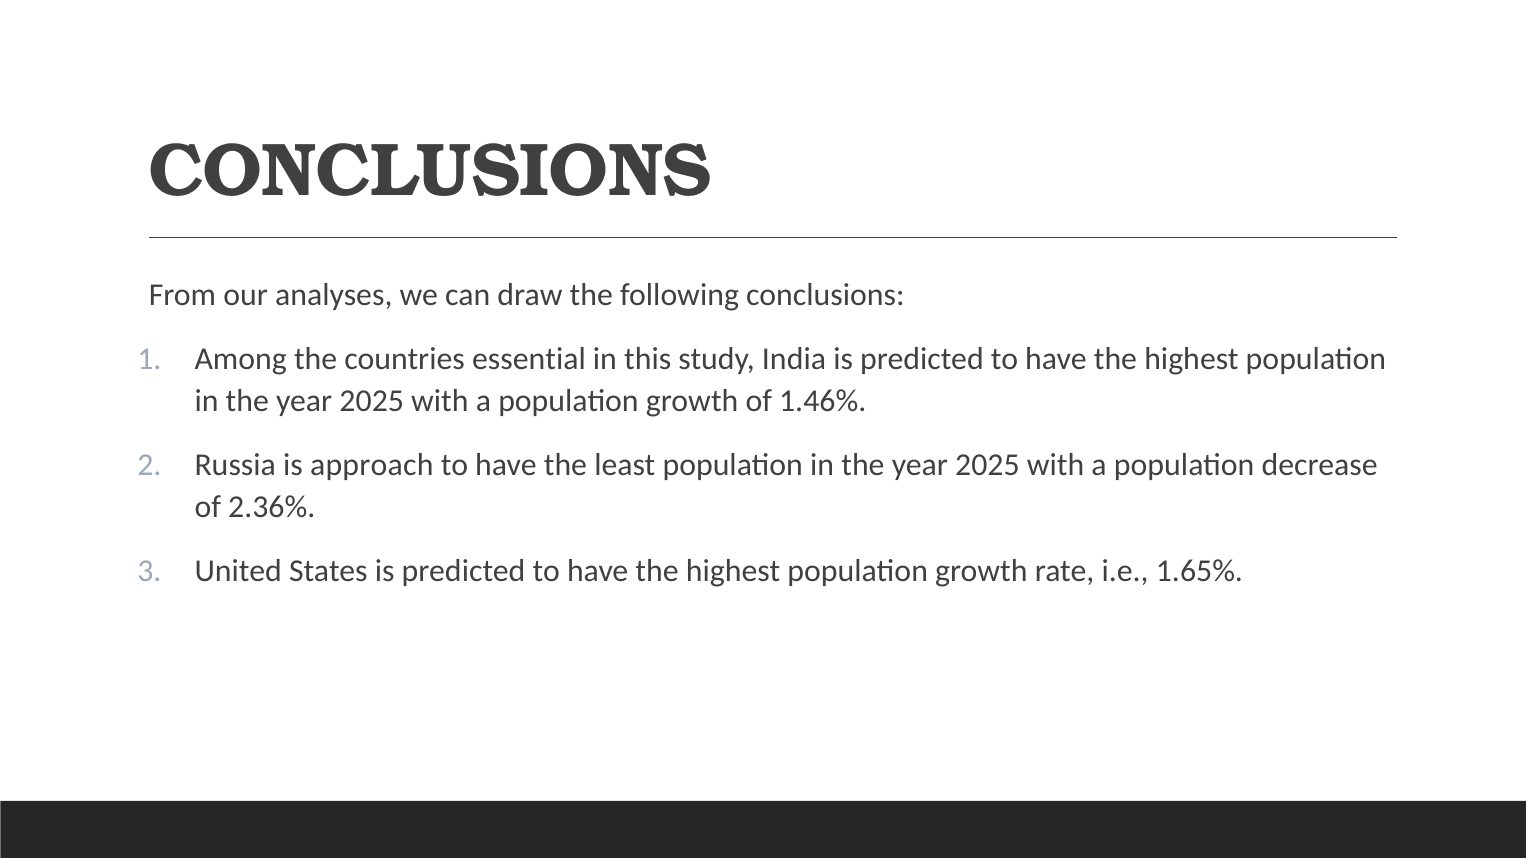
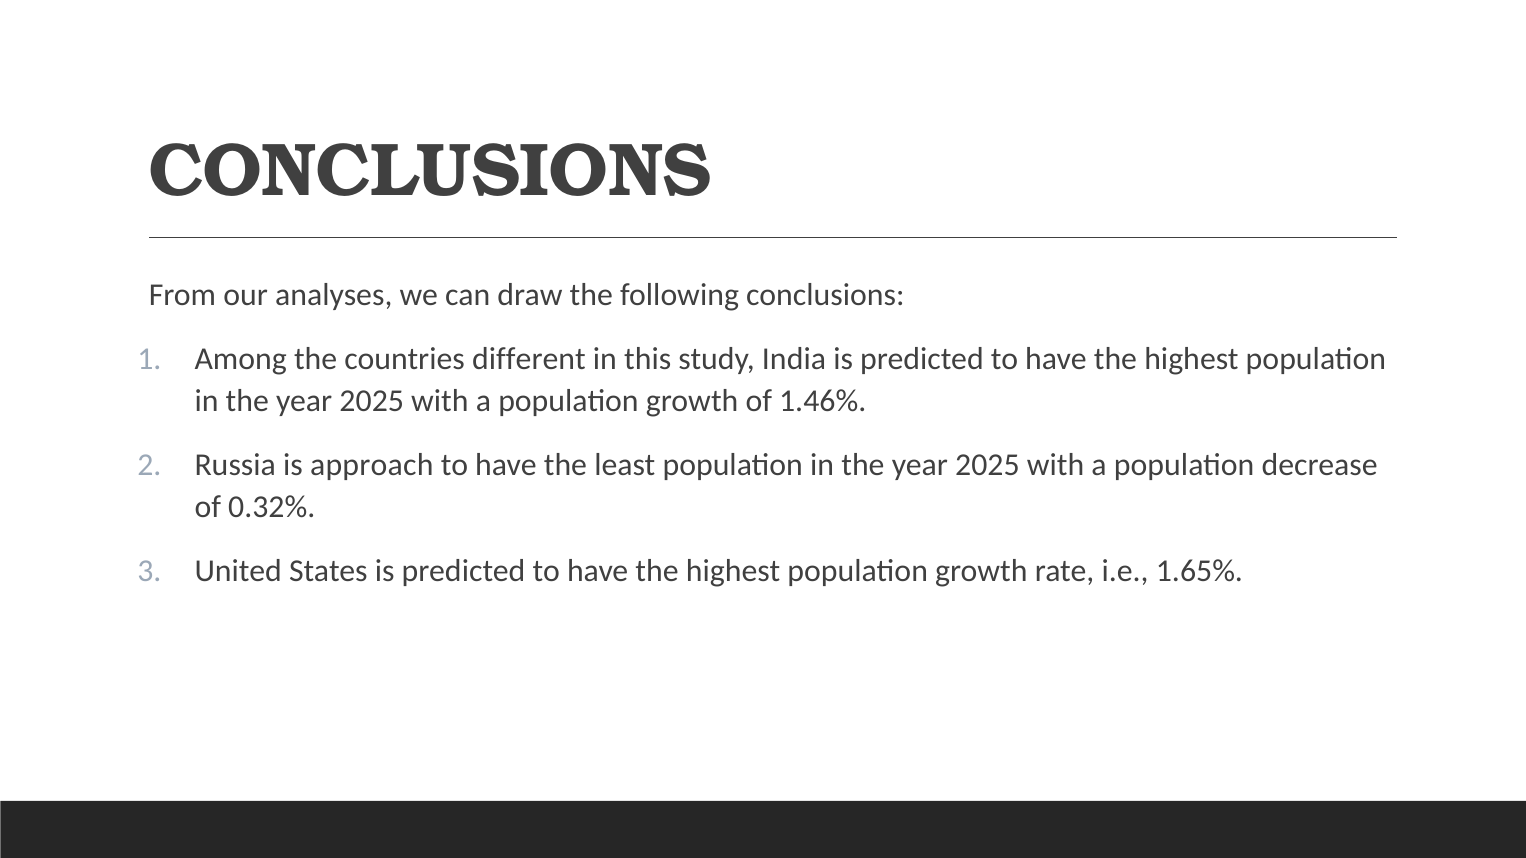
essential: essential -> different
2.36%: 2.36% -> 0.32%
